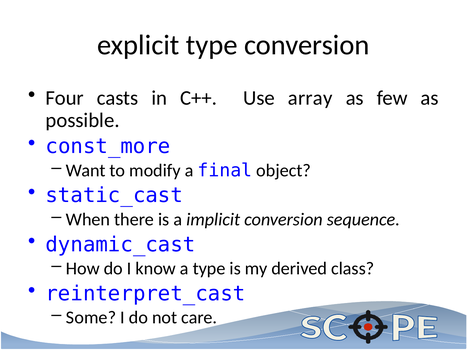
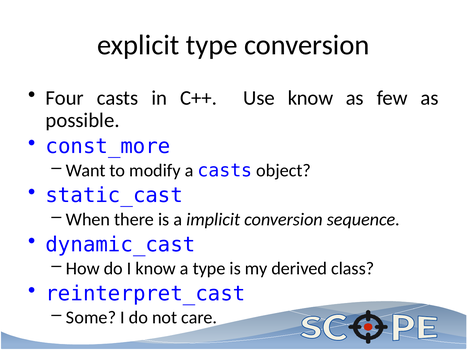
Use array: array -> know
a final: final -> casts
